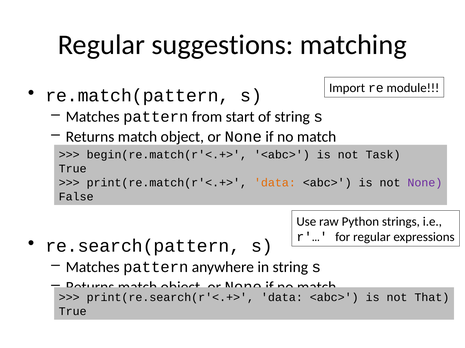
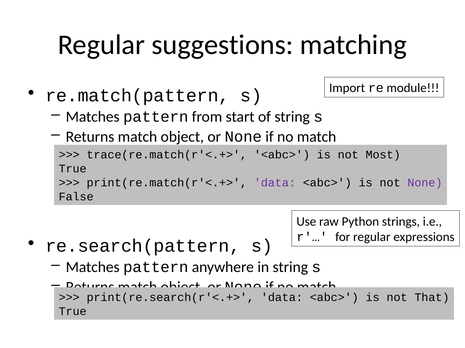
begin(re.match(r'<.+>: begin(re.match(r'<.+> -> trace(re.match(r'<.+>
Task: Task -> Most
data at (275, 183) colour: orange -> purple
